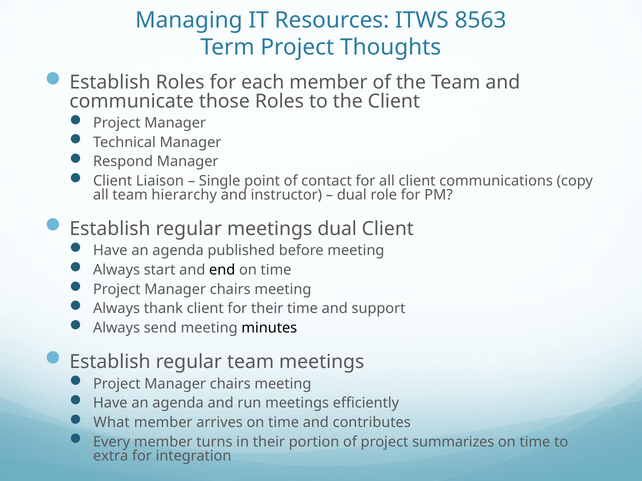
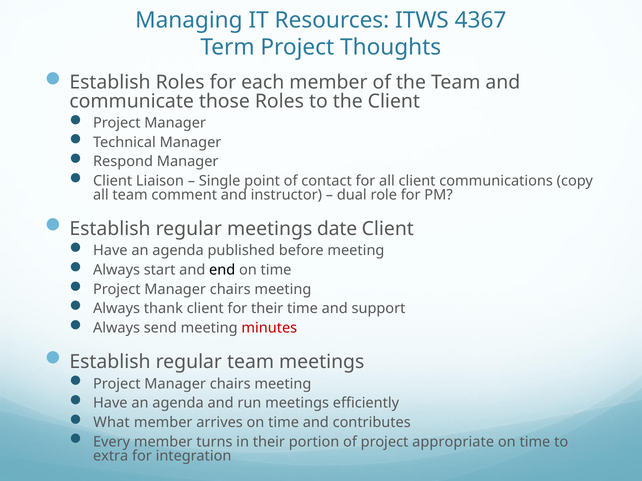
8563: 8563 -> 4367
hierarchy: hierarchy -> comment
meetings dual: dual -> date
minutes colour: black -> red
summarizes: summarizes -> appropriate
